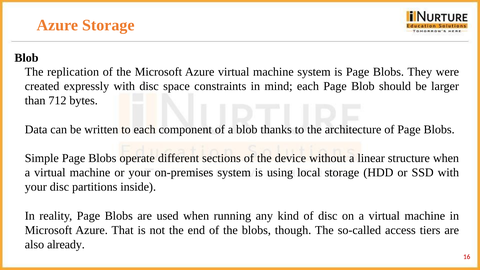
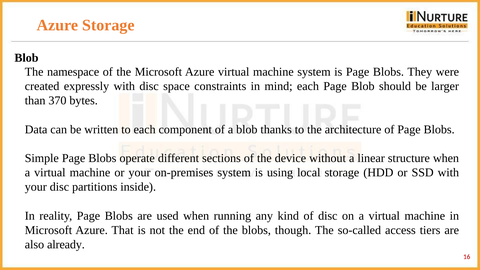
replication: replication -> namespace
712: 712 -> 370
